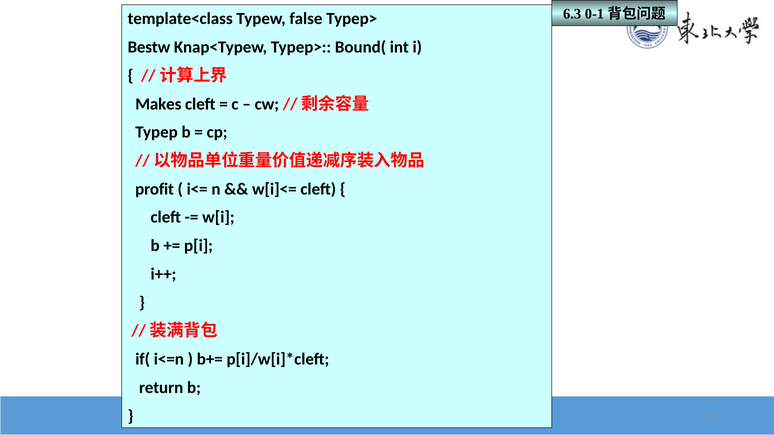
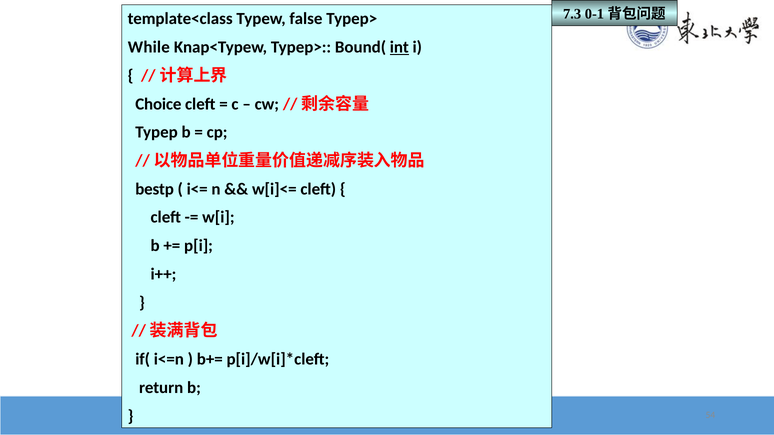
6.3: 6.3 -> 7.3
Bestw: Bestw -> While
int underline: none -> present
Makes: Makes -> Choice
profit: profit -> bestp
